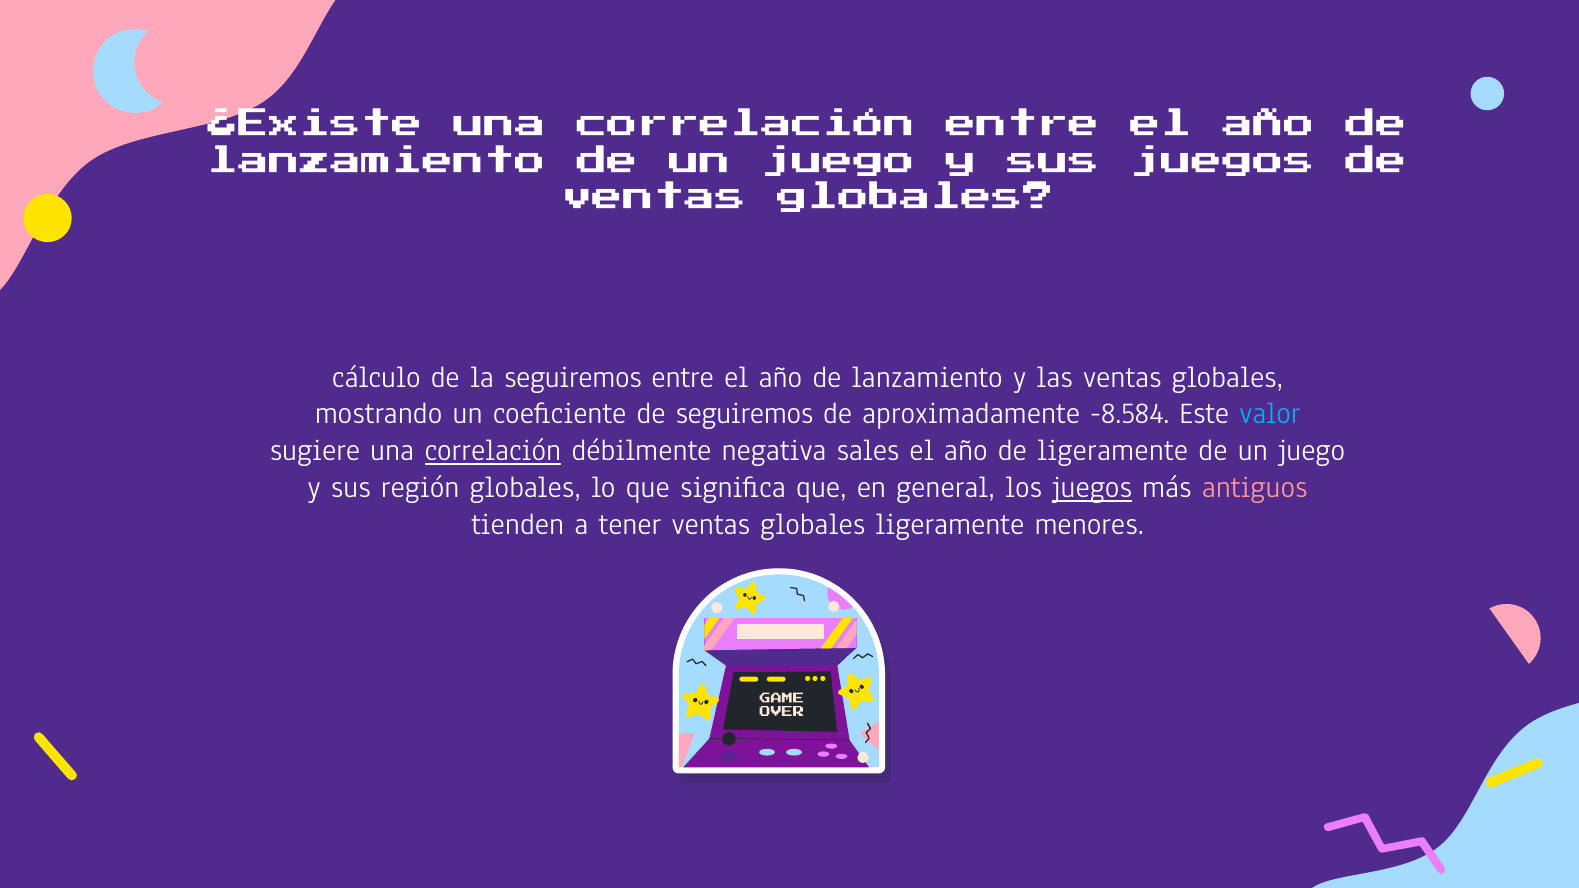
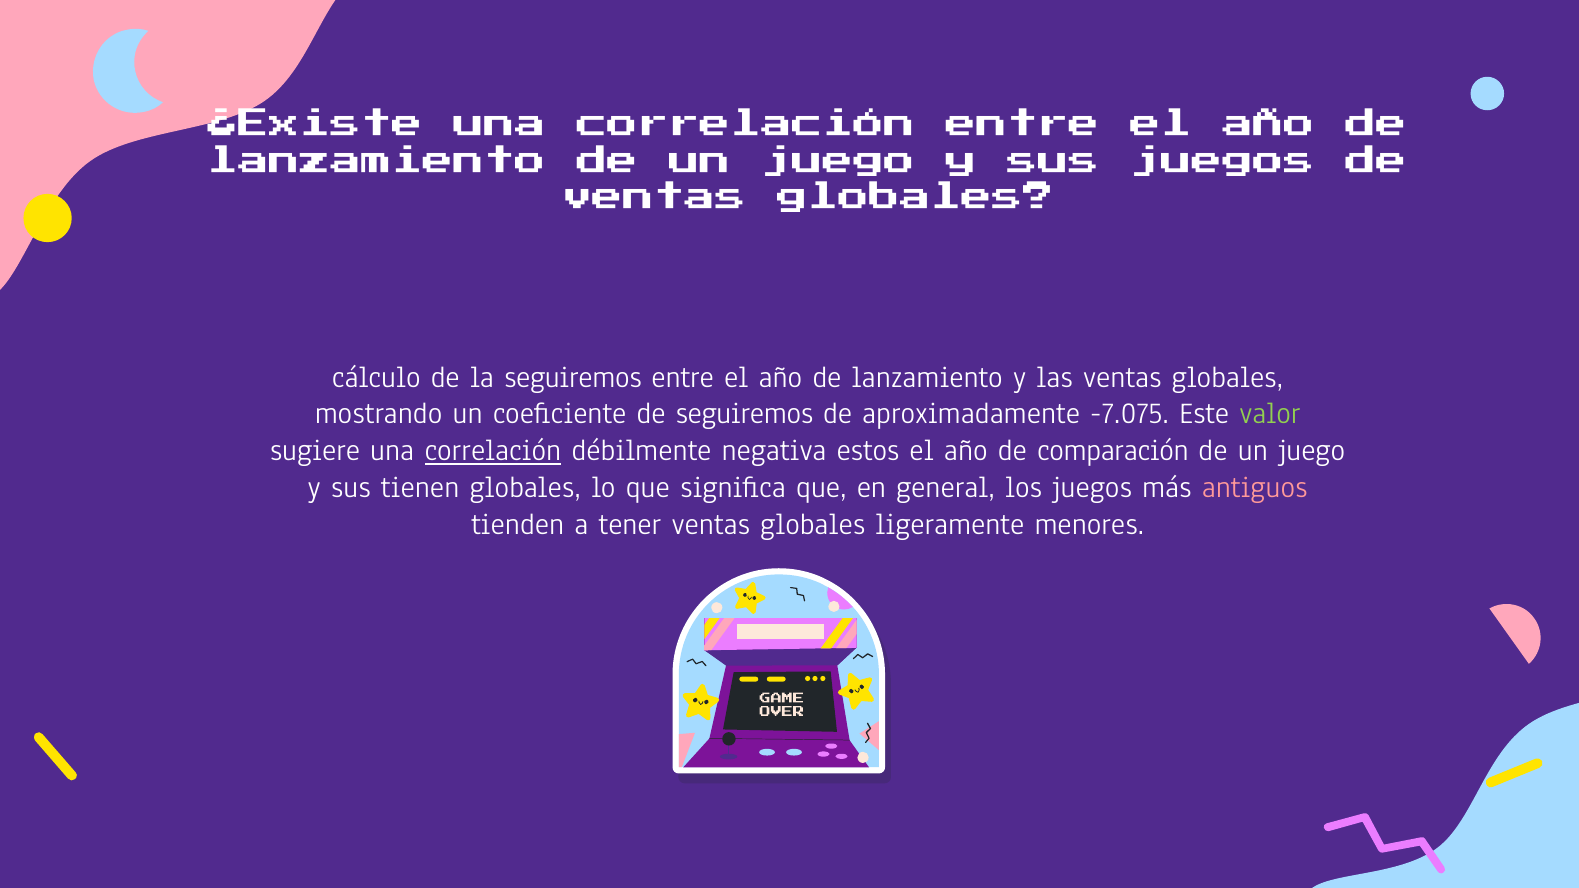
-8.584: -8.584 -> -7.075
valor colour: light blue -> light green
sales: sales -> estos
de ligeramente: ligeramente -> comparación
región: región -> tienen
juegos at (1092, 488) underline: present -> none
